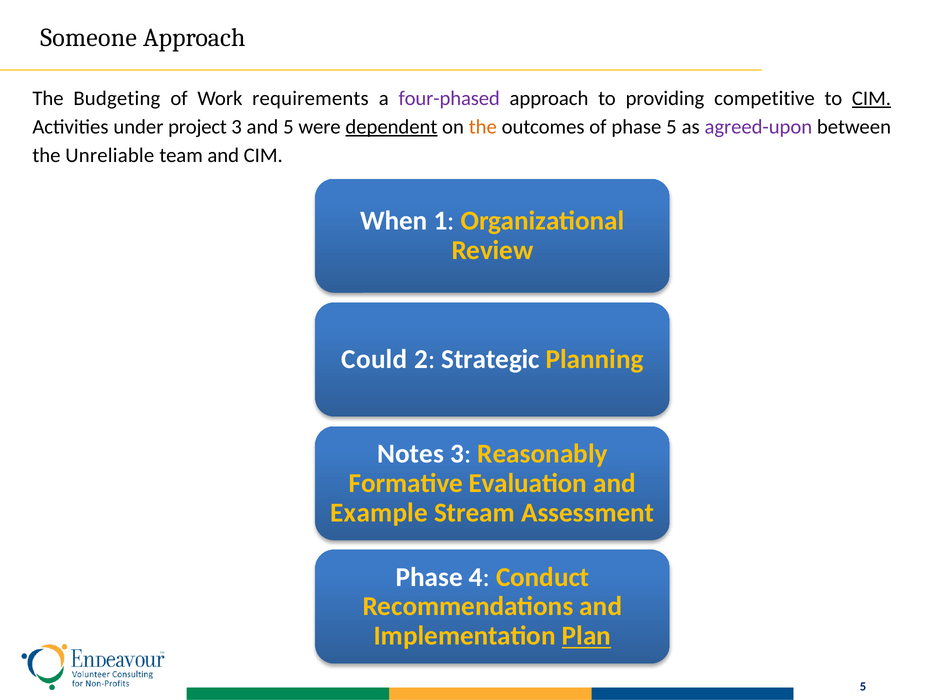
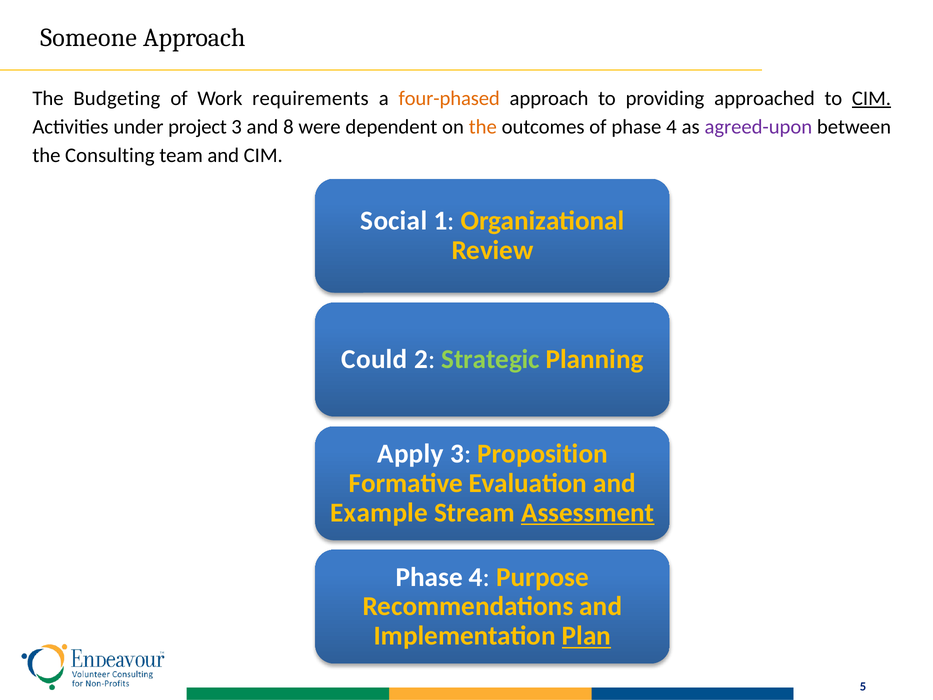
four-phased colour: purple -> orange
competitive: competitive -> approached
and 5: 5 -> 8
dependent underline: present -> none
of phase 5: 5 -> 4
Unreliable: Unreliable -> Consulting
When: When -> Social
Strategic colour: white -> light green
Notes: Notes -> Apply
Reasonably: Reasonably -> Proposition
Assessment underline: none -> present
Conduct: Conduct -> Purpose
